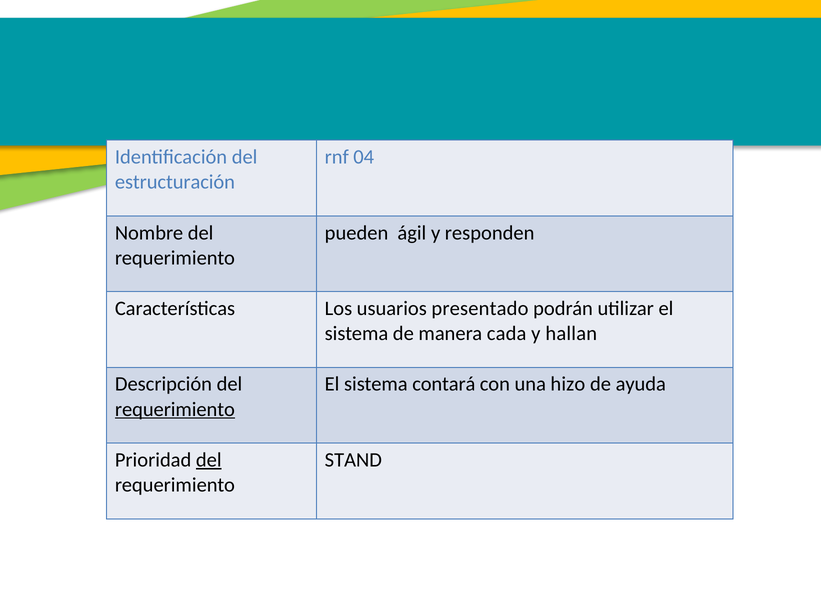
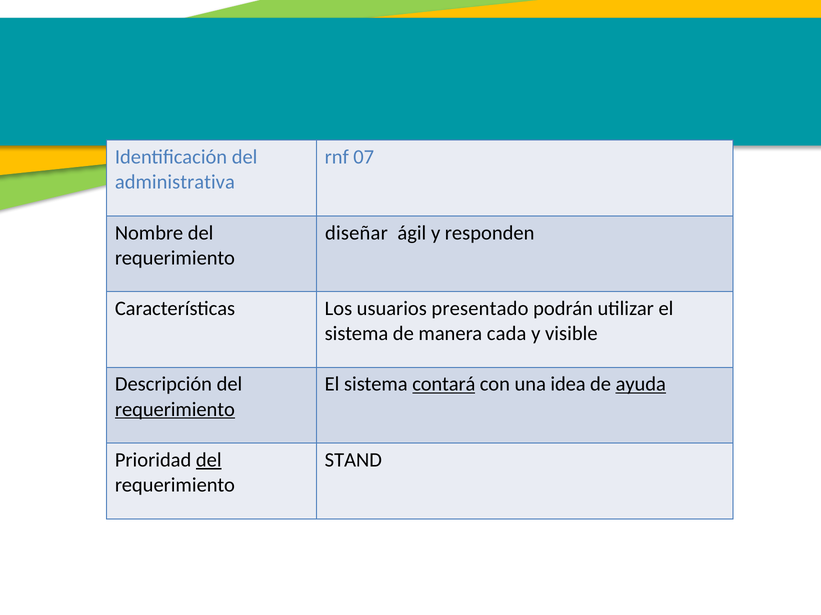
04: 04 -> 07
estructuración: estructuración -> administrativa
pueden: pueden -> diseñar
hallan: hallan -> visible
contará underline: none -> present
hizo: hizo -> idea
ayuda underline: none -> present
